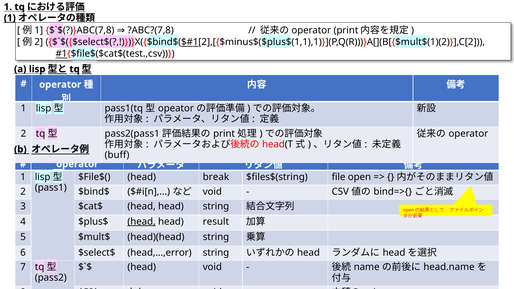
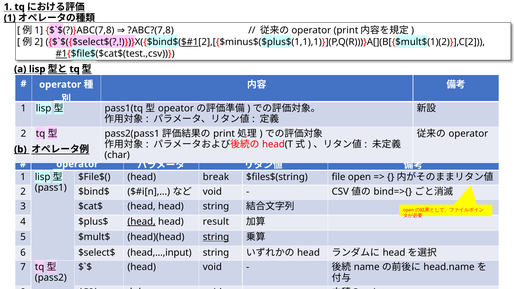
buff: buff -> char
string at (216, 237) underline: none -> present
head,...,error: head,...,error -> head,...,input
